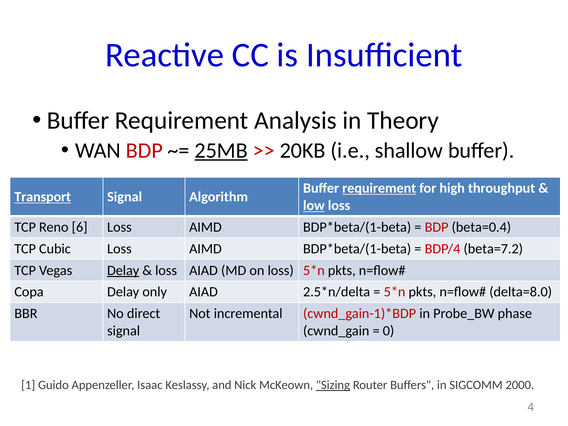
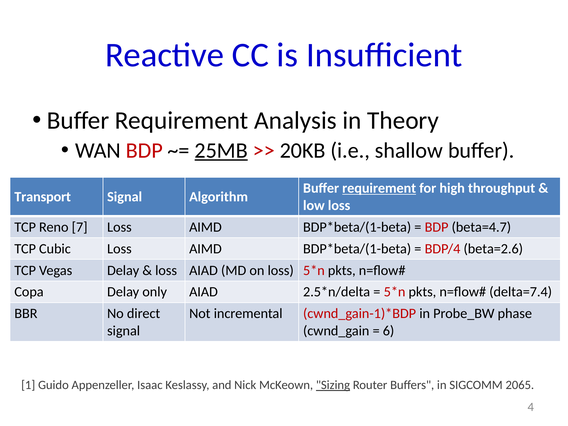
Transport underline: present -> none
low underline: present -> none
6: 6 -> 7
beta=0.4: beta=0.4 -> beta=4.7
beta=7.2: beta=7.2 -> beta=2.6
Delay at (123, 270) underline: present -> none
delta=8.0: delta=8.0 -> delta=7.4
0: 0 -> 6
2000: 2000 -> 2065
